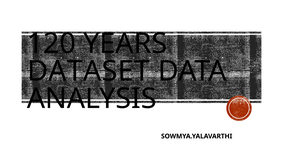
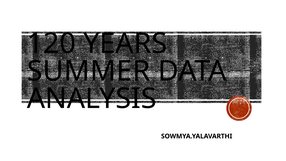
DATASET: DATASET -> SUMMER
